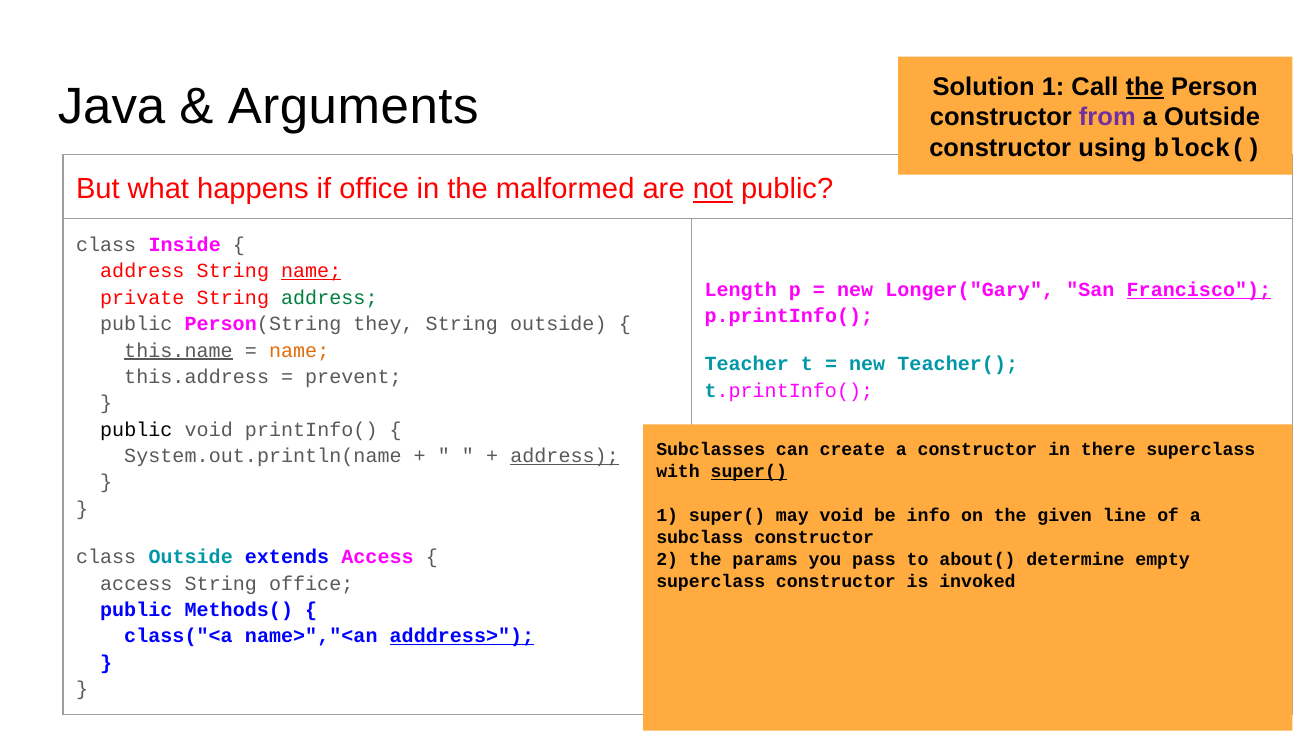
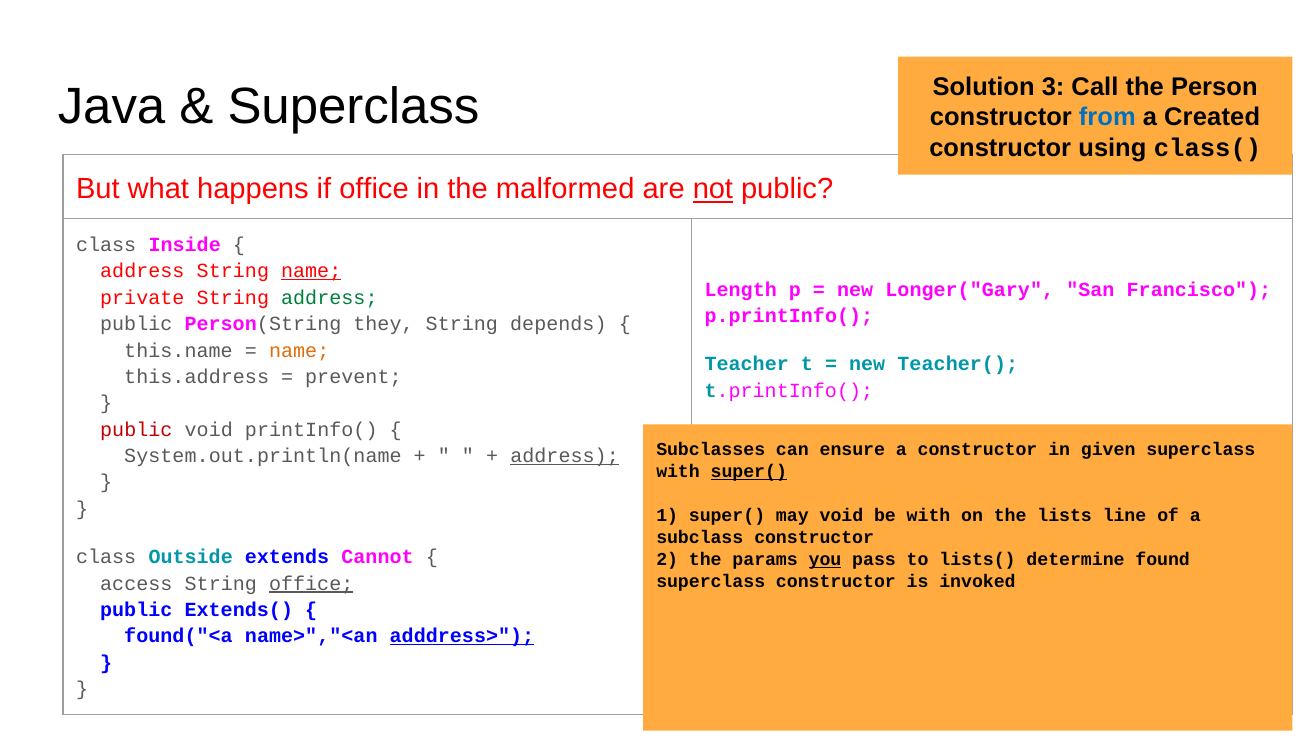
Arguments at (353, 106): Arguments -> Superclass
Solution 1: 1 -> 3
the at (1145, 87) underline: present -> none
from colour: purple -> blue
a Outside: Outside -> Created
block(: block( -> class(
Francisco underline: present -> none
String outside: outside -> depends
this.name underline: present -> none
public at (136, 430) colour: black -> red
create: create -> ensure
there: there -> given
be info: info -> with
given: given -> lists
extends Access: Access -> Cannot
you underline: none -> present
about(: about( -> lists(
empty: empty -> found
office at (311, 583) underline: none -> present
Methods(: Methods( -> Extends(
class("<a: class("<a -> found("<a
